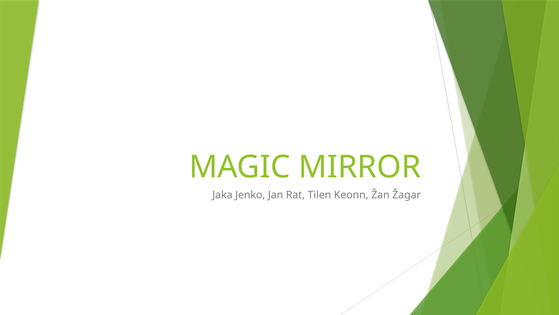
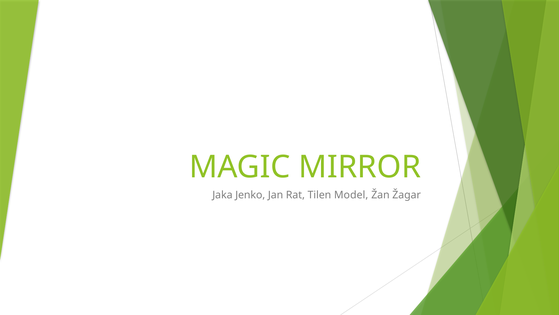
Keonn: Keonn -> Model
